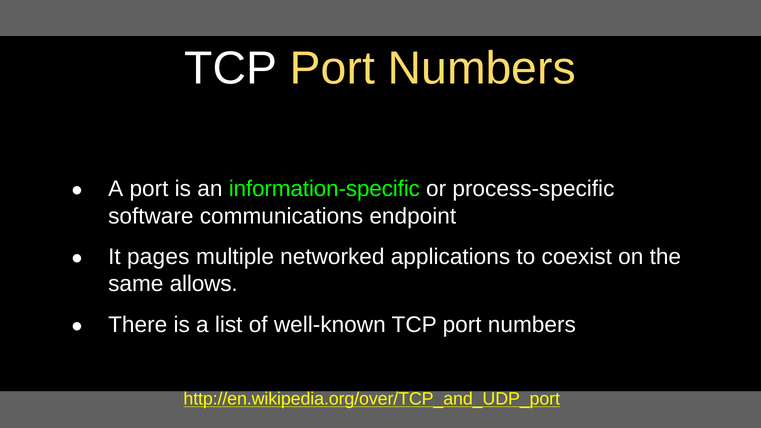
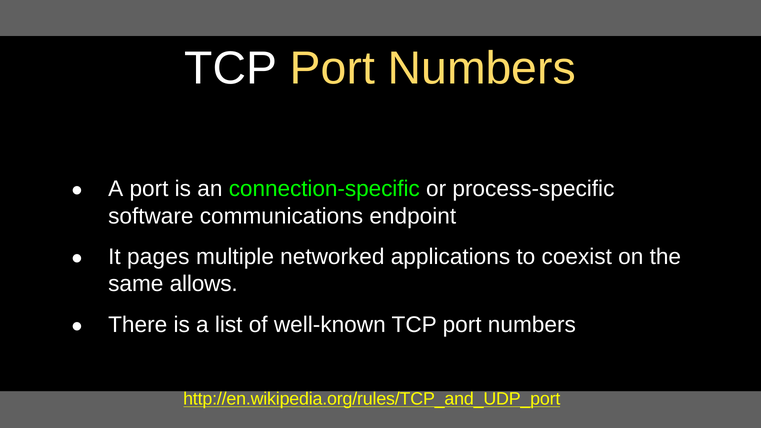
information-specific: information-specific -> connection-specific
http://en.wikipedia.org/over/TCP_and_UDP_port: http://en.wikipedia.org/over/TCP_and_UDP_port -> http://en.wikipedia.org/rules/TCP_and_UDP_port
